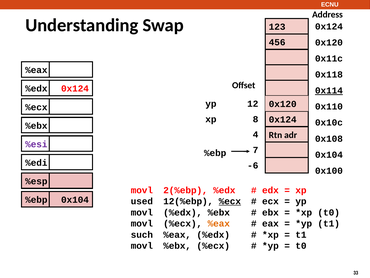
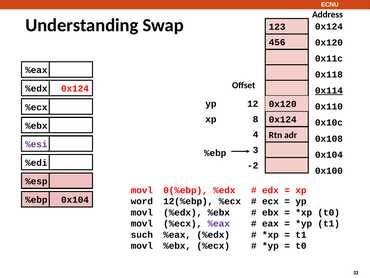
7: 7 -> 3
-6: -6 -> -2
2(%ebp: 2(%ebp -> 0(%ebp
used: used -> word
%ecx at (230, 201) underline: present -> none
%eax at (219, 223) colour: orange -> purple
